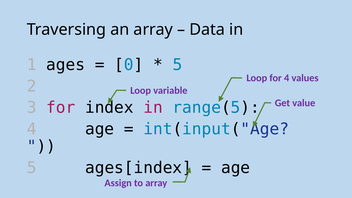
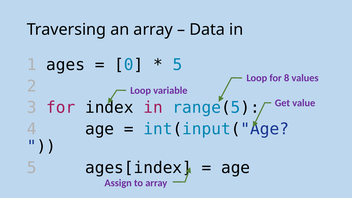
for 4: 4 -> 8
